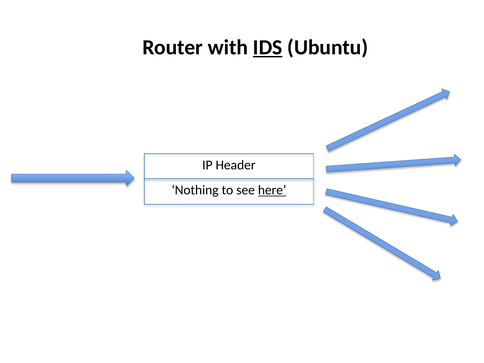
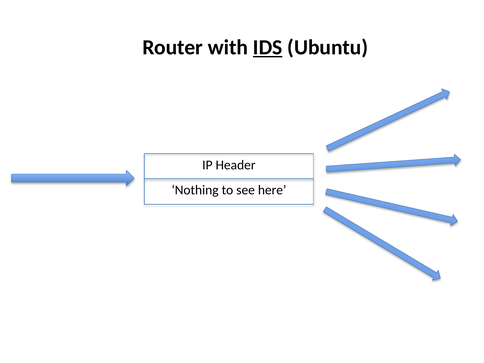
here underline: present -> none
